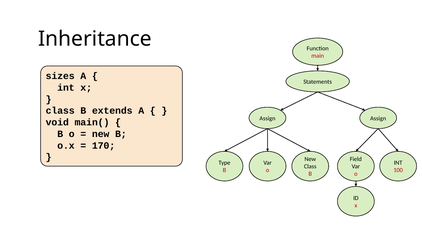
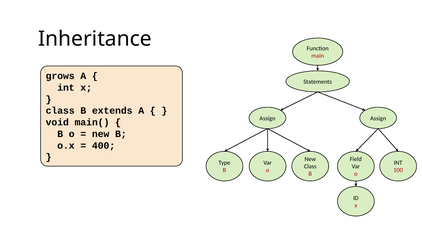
sizes: sizes -> grows
170: 170 -> 400
